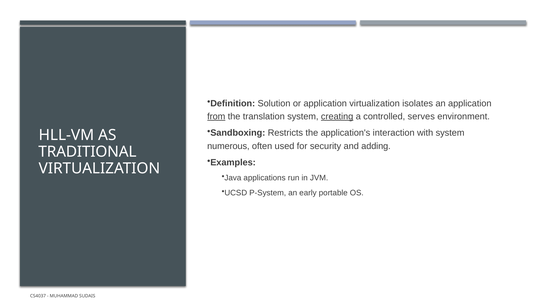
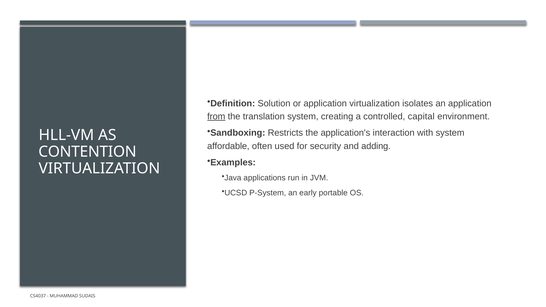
creating underline: present -> none
serves: serves -> capital
numerous: numerous -> affordable
TRADITIONAL: TRADITIONAL -> CONTENTION
